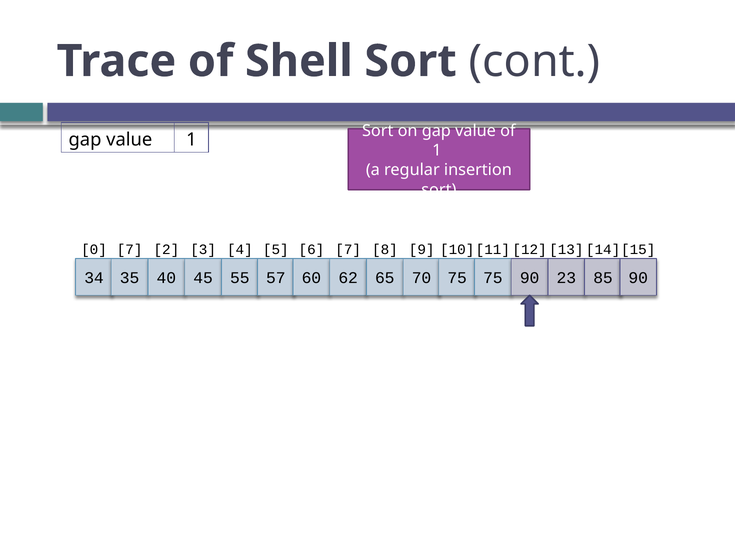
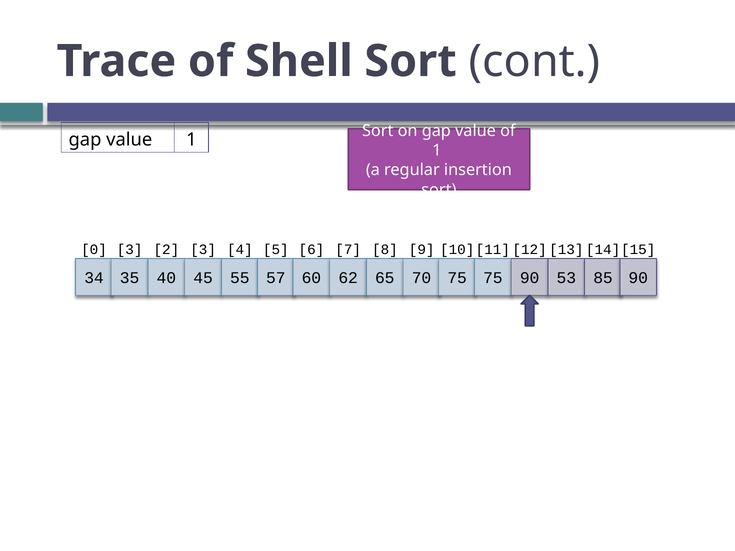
0 7: 7 -> 3
23: 23 -> 53
